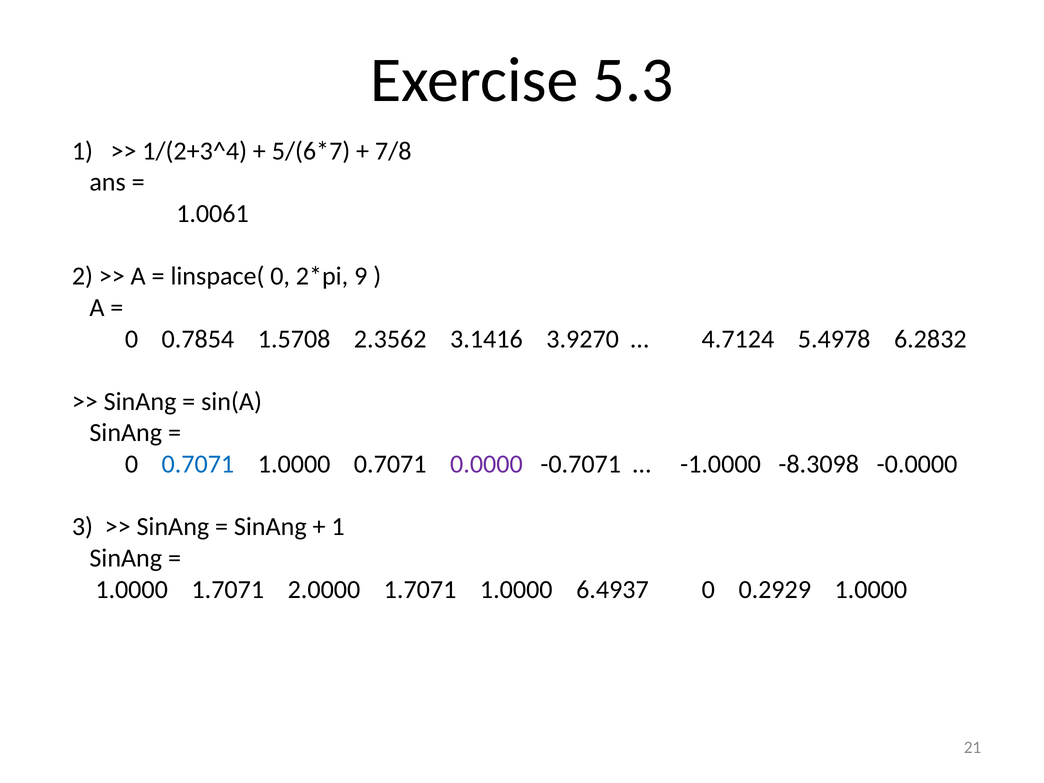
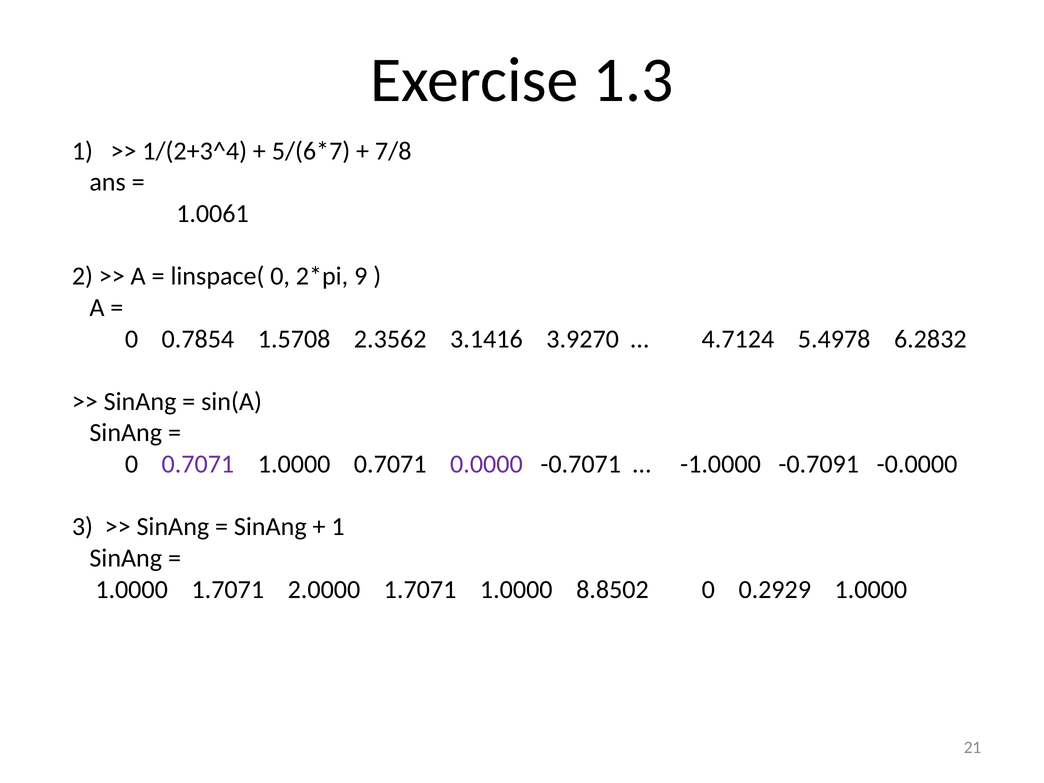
5.3: 5.3 -> 1.3
0.7071 at (198, 464) colour: blue -> purple
-8.3098: -8.3098 -> -0.7091
6.4937: 6.4937 -> 8.8502
